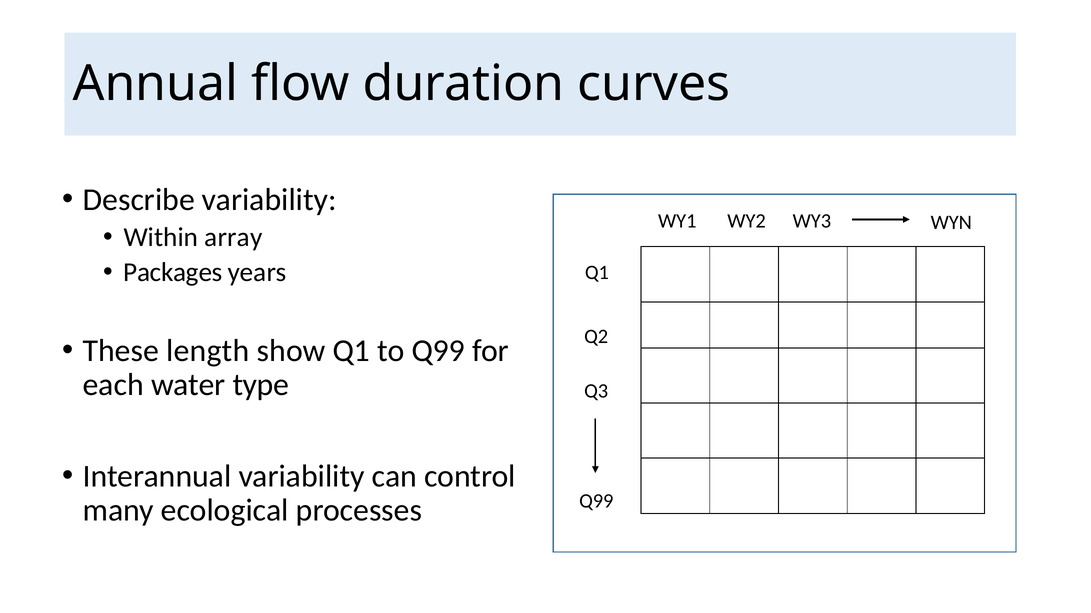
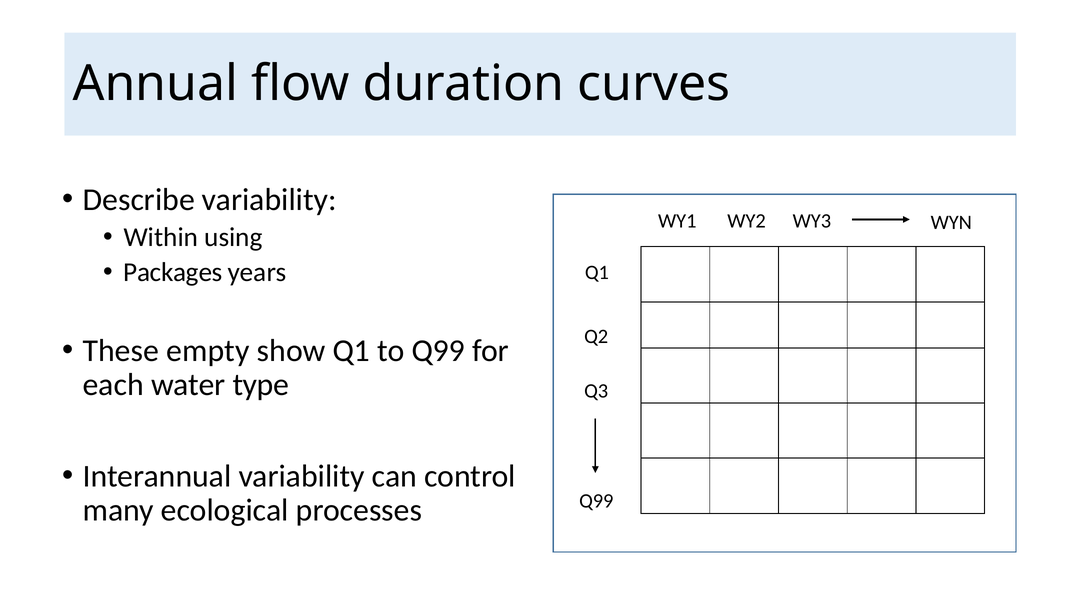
array: array -> using
length: length -> empty
